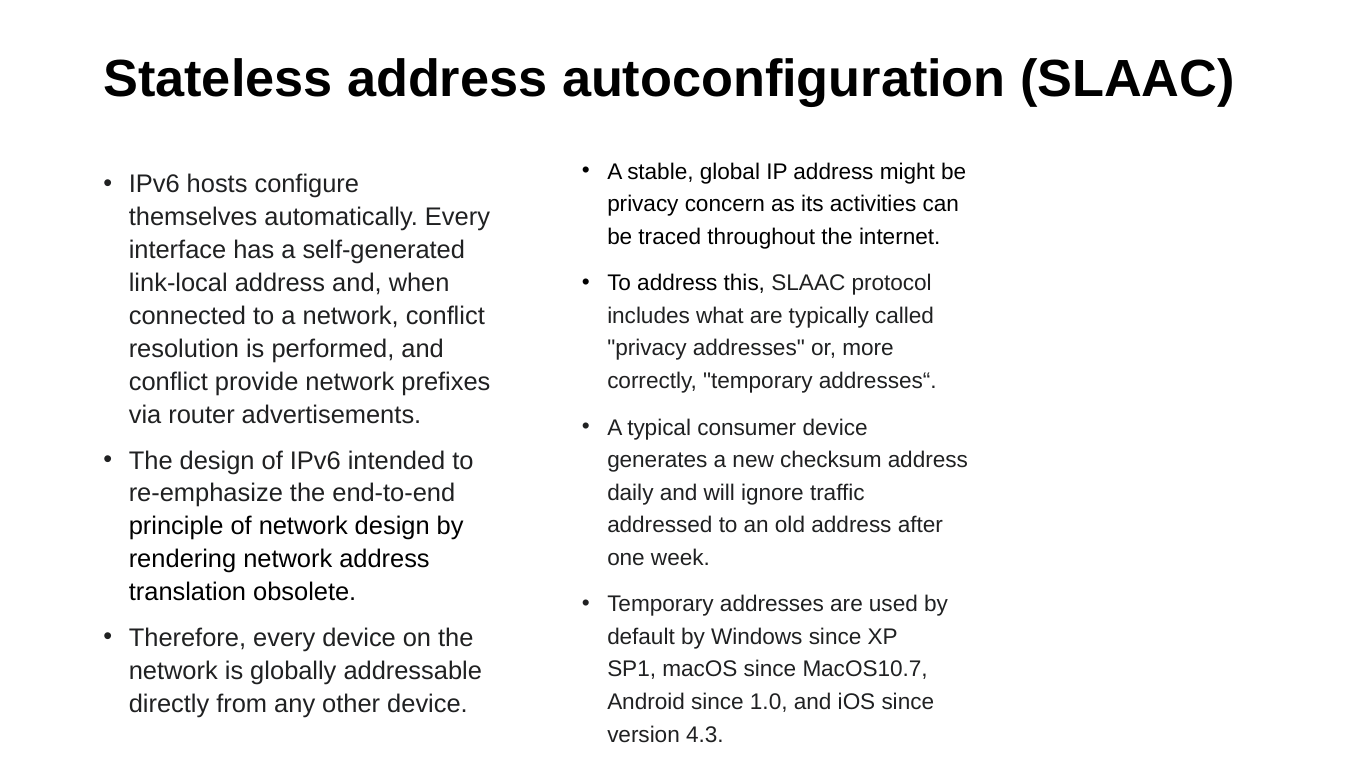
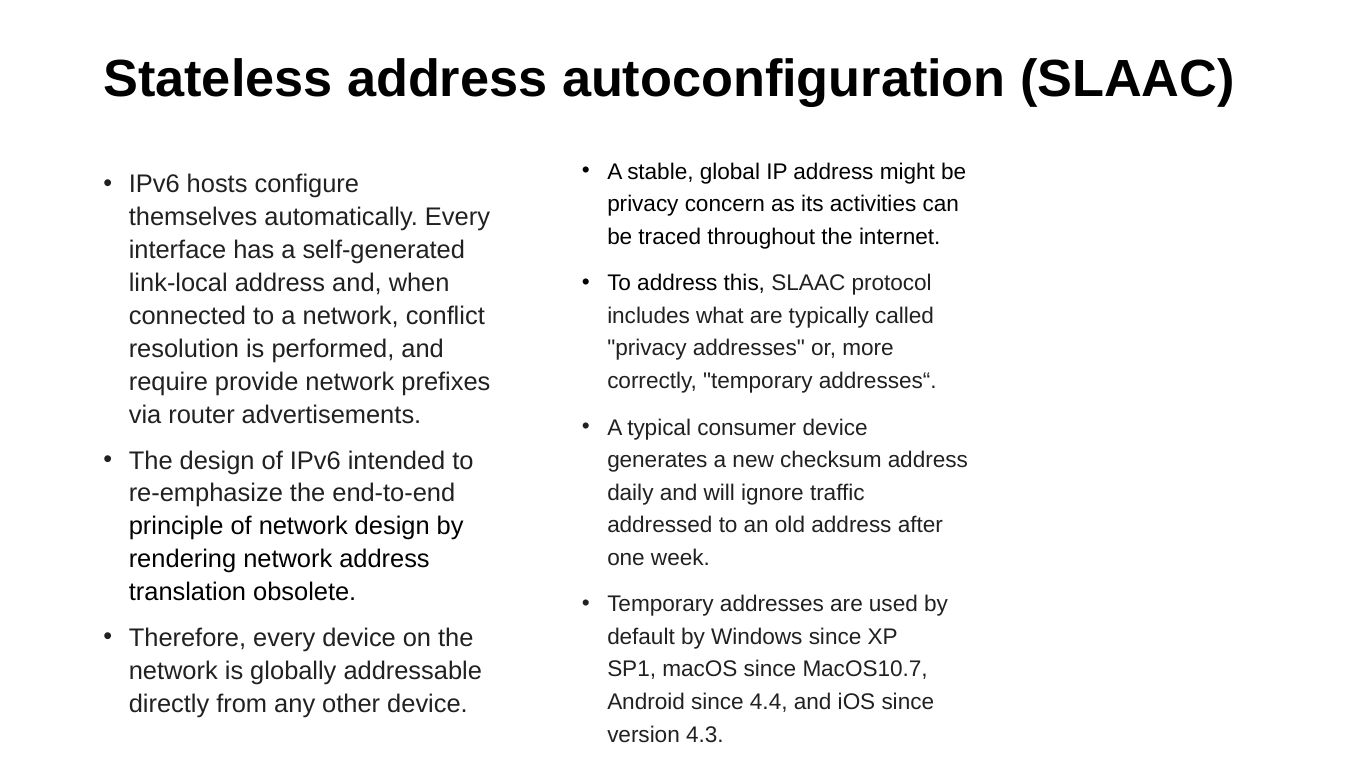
conflict at (168, 382): conflict -> require
1.0: 1.0 -> 4.4
